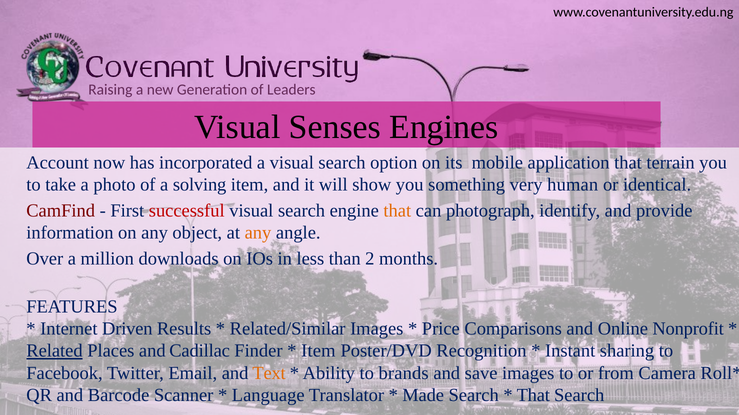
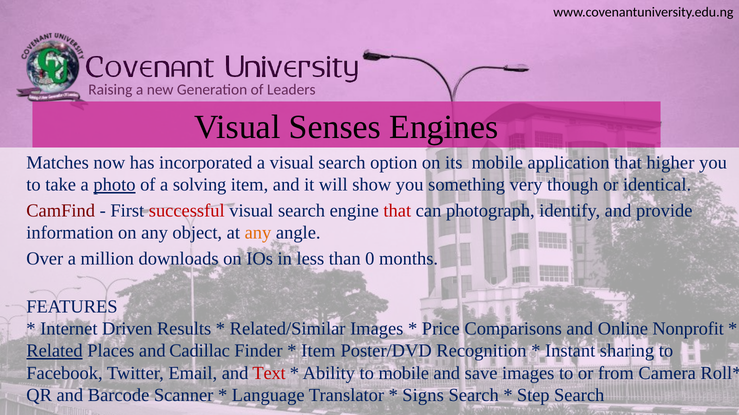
Account: Account -> Matches
terrain: terrain -> higher
photo underline: none -> present
human: human -> though
that at (397, 211) colour: orange -> red
2: 2 -> 0
Text colour: orange -> red
to brands: brands -> mobile
Made: Made -> Signs
That at (533, 396): That -> Step
